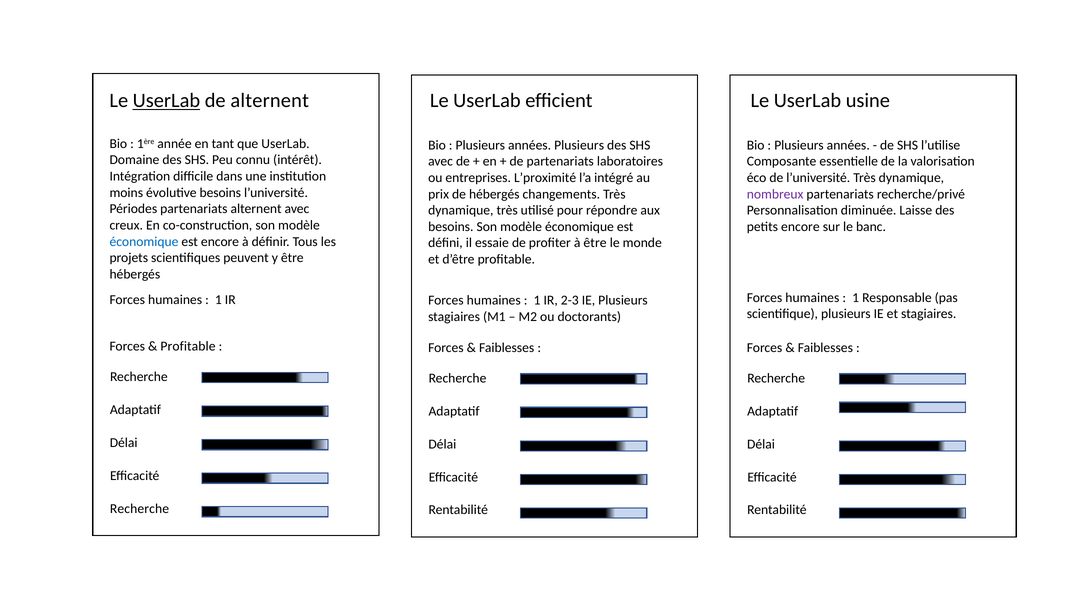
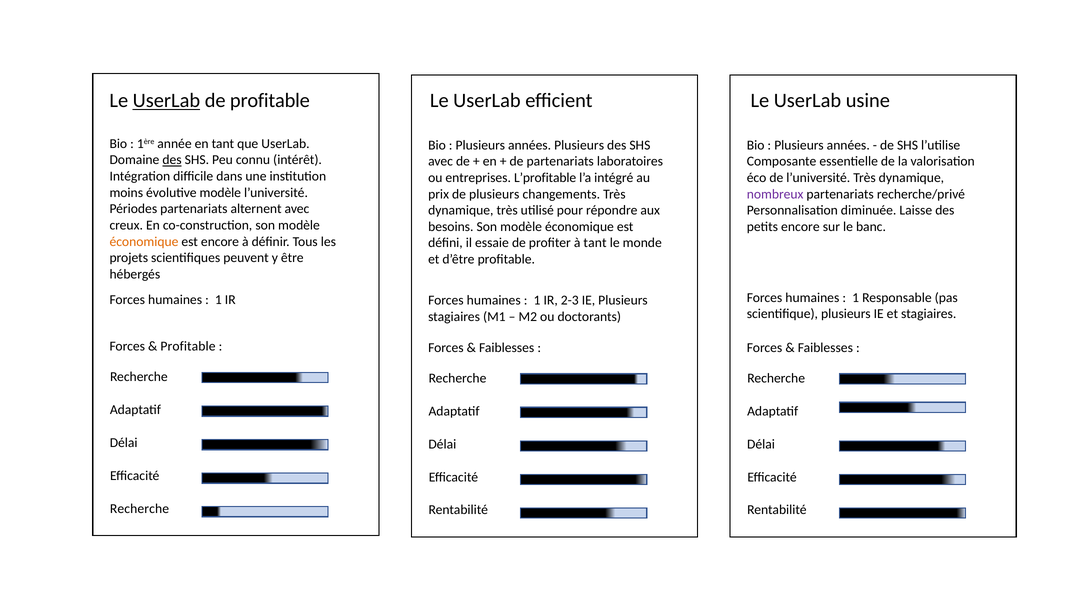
de alternent: alternent -> profitable
des at (172, 160) underline: none -> present
L’proximité: L’proximité -> L’profitable
évolutive besoins: besoins -> modèle
de hébergés: hébergés -> plusieurs
économique at (144, 242) colour: blue -> orange
à être: être -> tant
